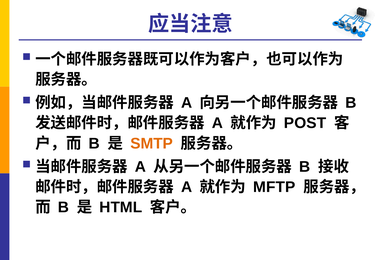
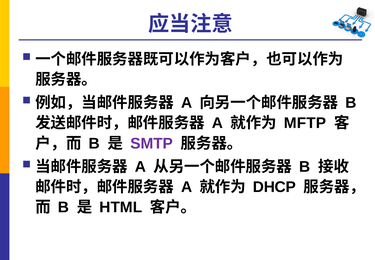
POST: POST -> MFTP
SMTP colour: orange -> purple
MFTP: MFTP -> DHCP
